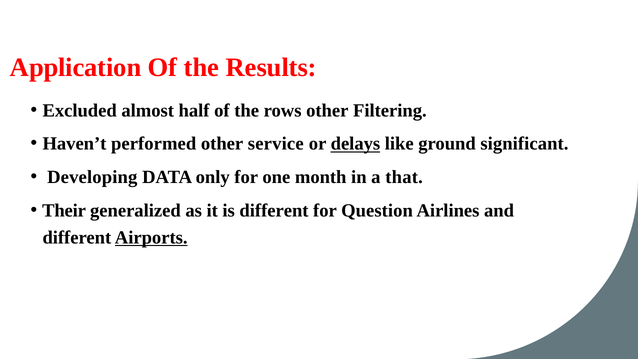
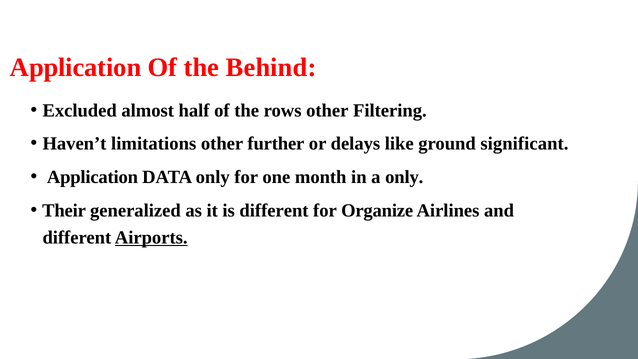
Results: Results -> Behind
performed: performed -> limitations
service: service -> further
delays underline: present -> none
Developing at (92, 177): Developing -> Application
a that: that -> only
Question: Question -> Organize
